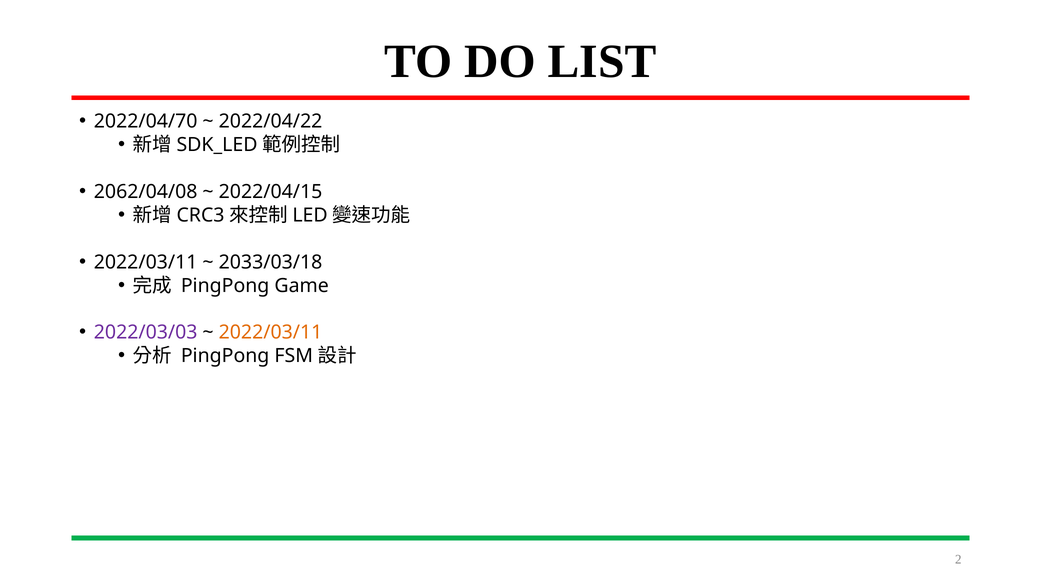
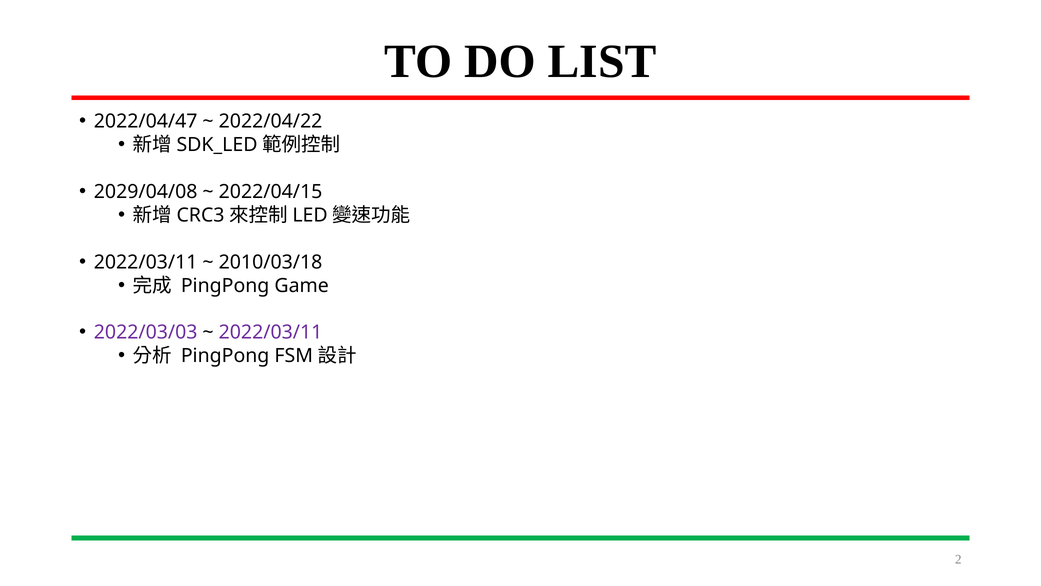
2022/04/70: 2022/04/70 -> 2022/04/47
2062/04/08: 2062/04/08 -> 2029/04/08
2033/03/18: 2033/03/18 -> 2010/03/18
2022/03/11 at (271, 332) colour: orange -> purple
